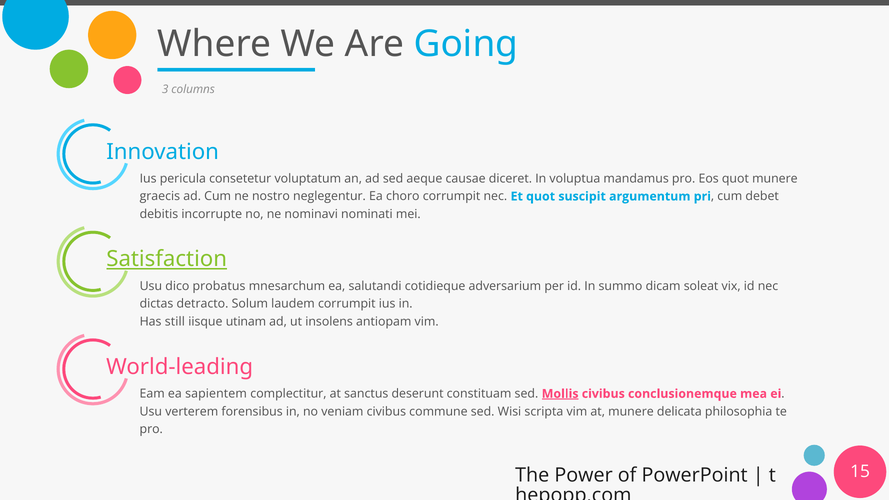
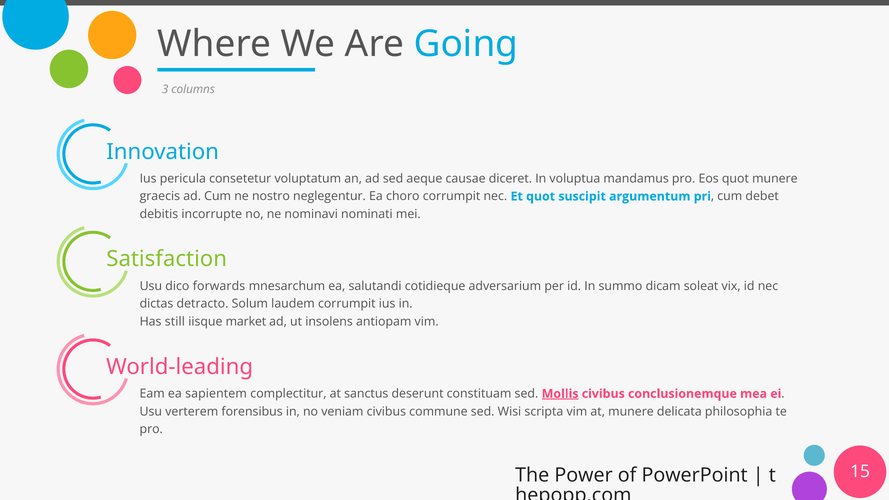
Satisfaction underline: present -> none
probatus: probatus -> forwards
utinam: utinam -> market
